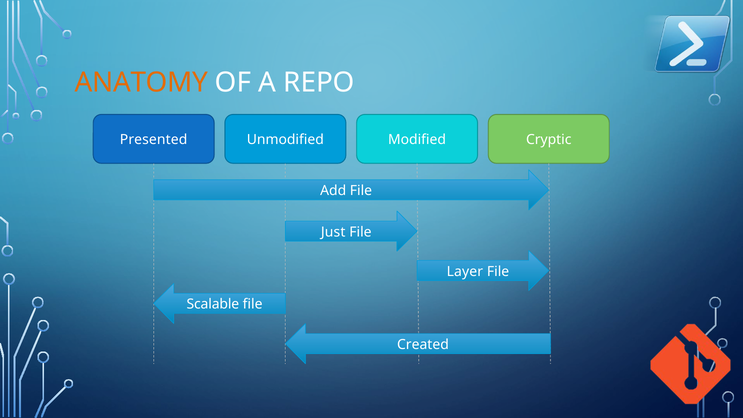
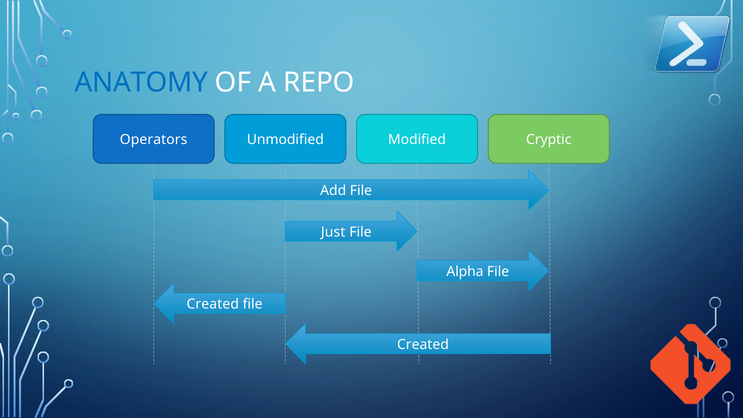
ANATOMY colour: orange -> blue
Presented: Presented -> Operators
Layer: Layer -> Alpha
Scalable at (213, 304): Scalable -> Created
